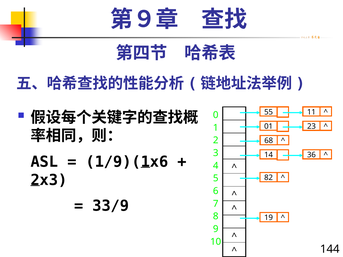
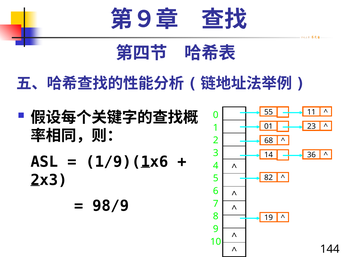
33/9: 33/9 -> 98/9
